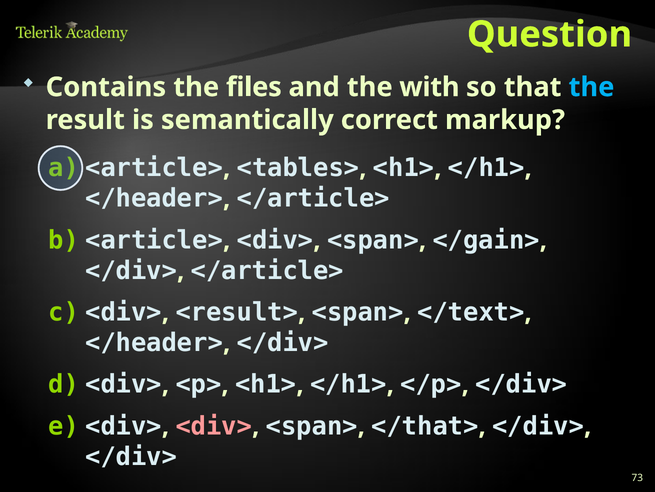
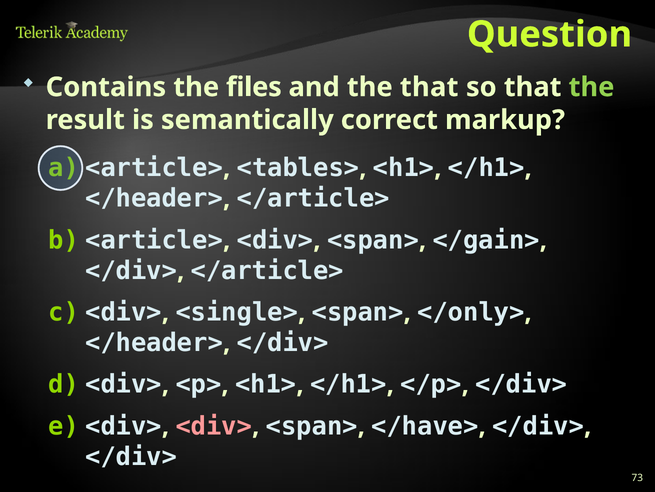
the with: with -> that
the at (592, 87) colour: light blue -> light green
<result>: <result> -> <single>
</text>: </text> -> </only>
</that>: </that> -> </have>
